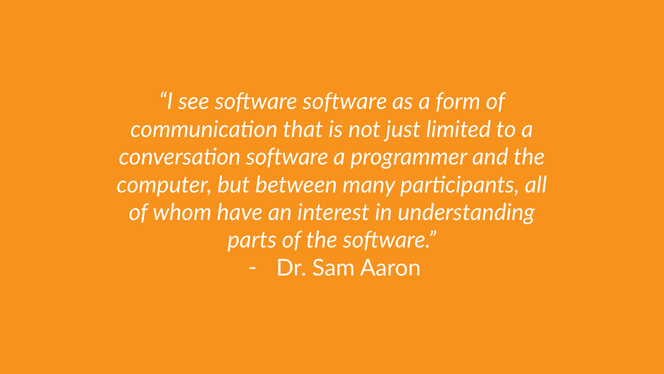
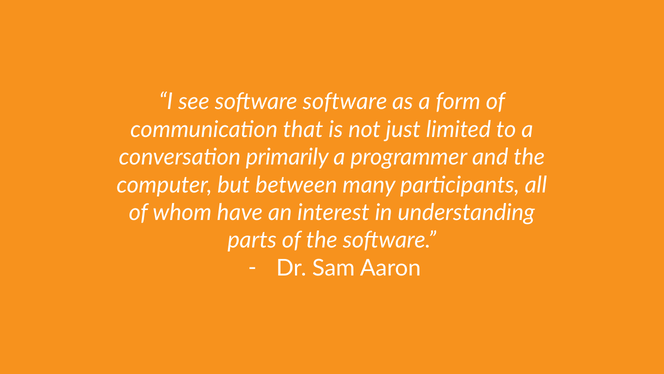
conversation software: software -> primarily
